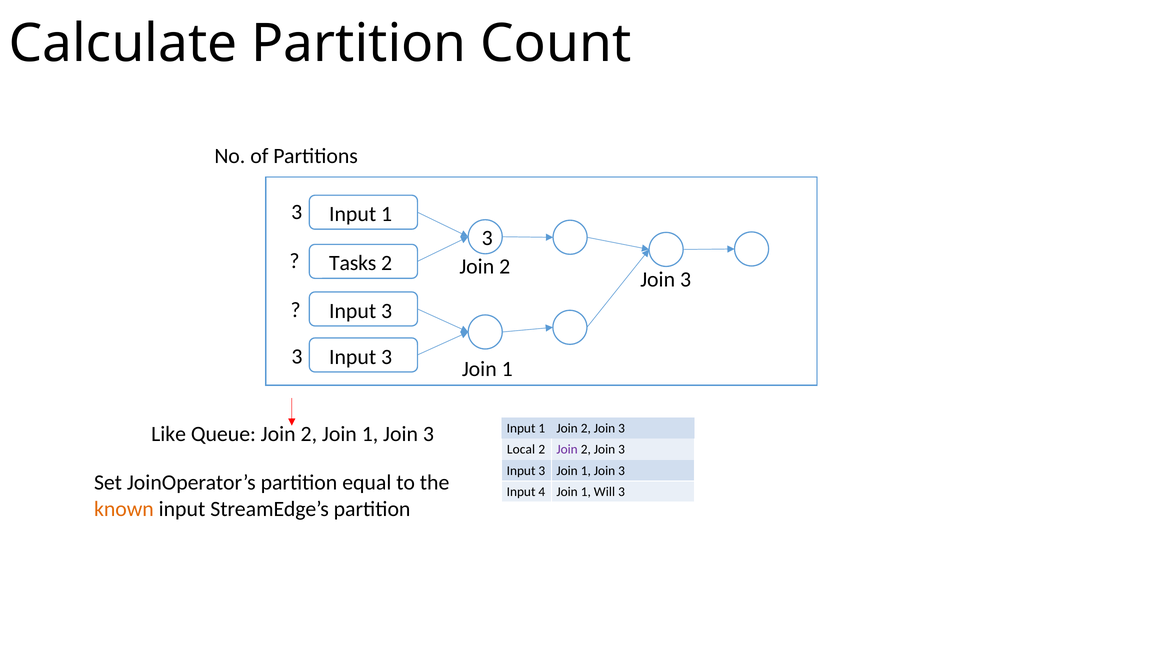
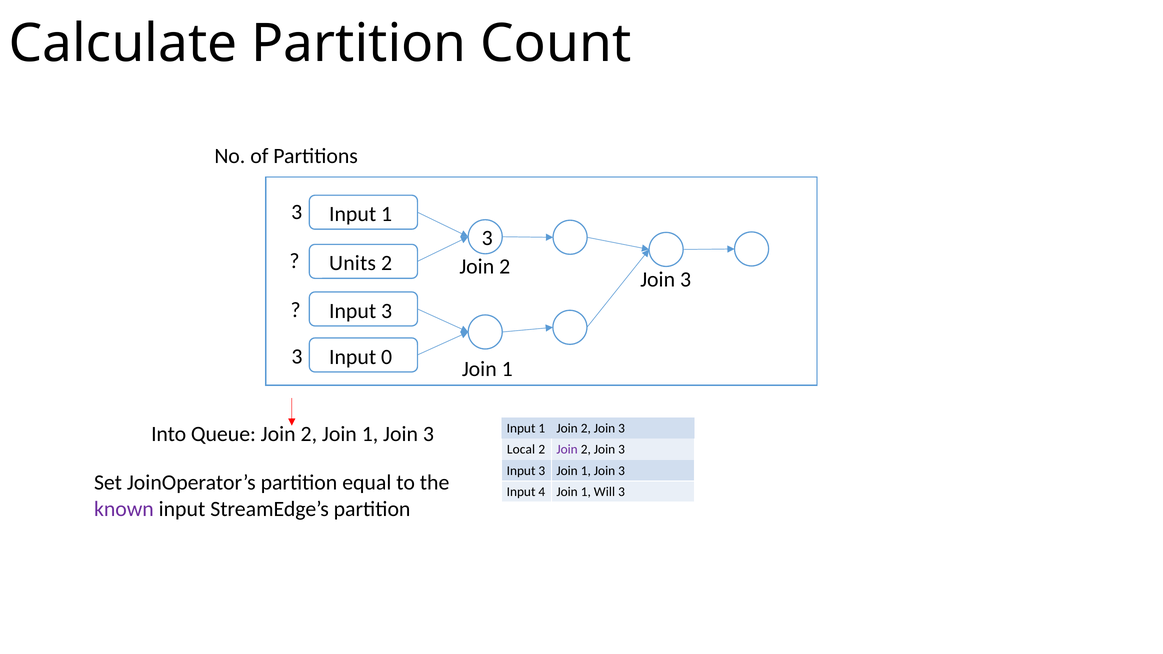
Tasks: Tasks -> Units
3 at (387, 357): 3 -> 0
Like: Like -> Into
known colour: orange -> purple
